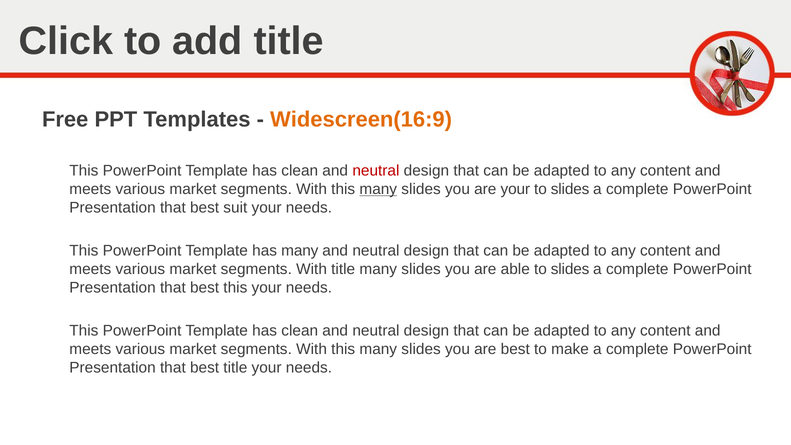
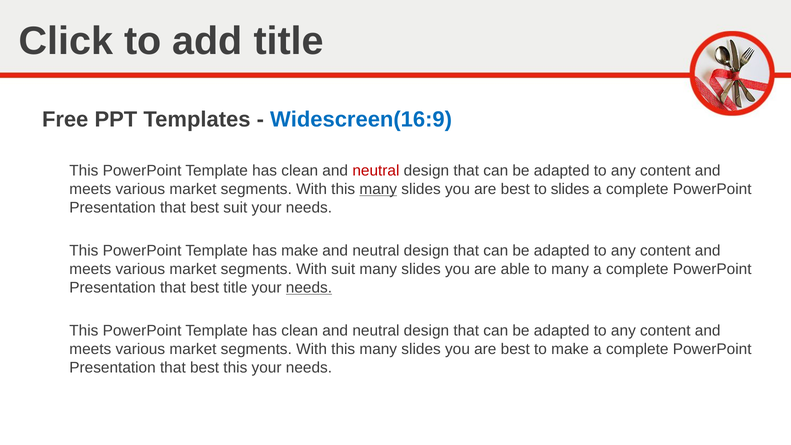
Widescreen(16:9 colour: orange -> blue
your at (515, 189): your -> best
has many: many -> make
With title: title -> suit
able to slides: slides -> many
best this: this -> title
needs at (309, 288) underline: none -> present
best title: title -> this
